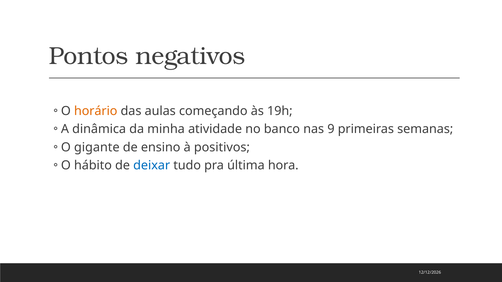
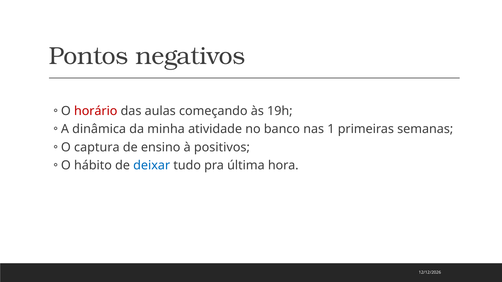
horário colour: orange -> red
9: 9 -> 1
gigante: gigante -> captura
